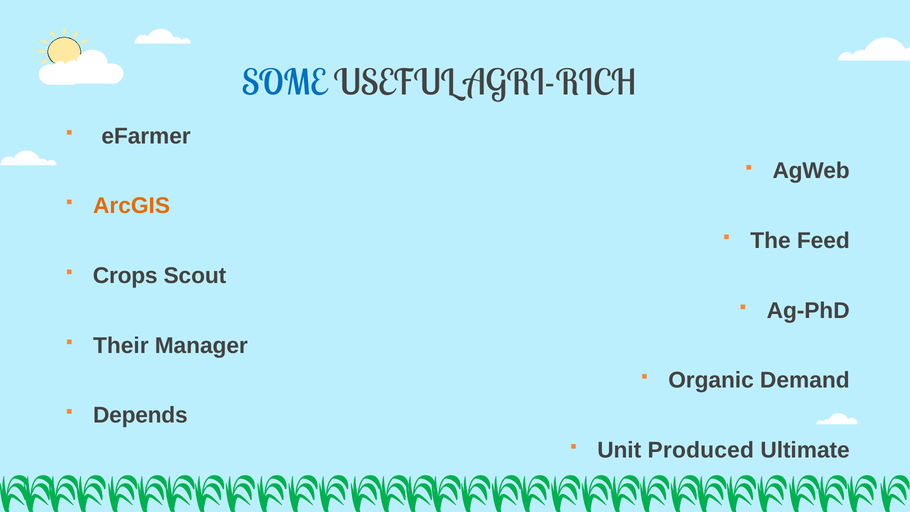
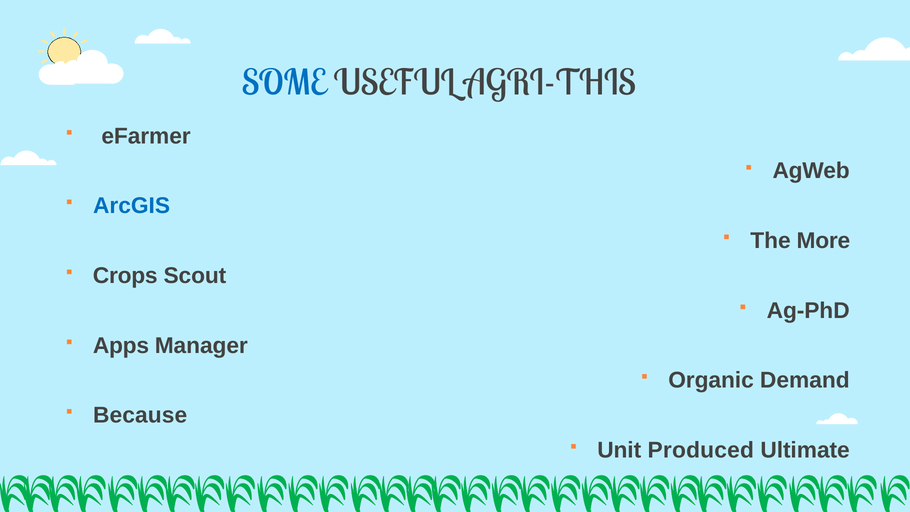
AGRI-RICH: AGRI-RICH -> AGRI-THIS
ArcGIS colour: orange -> blue
Feed: Feed -> More
Their: Their -> Apps
Depends: Depends -> Because
